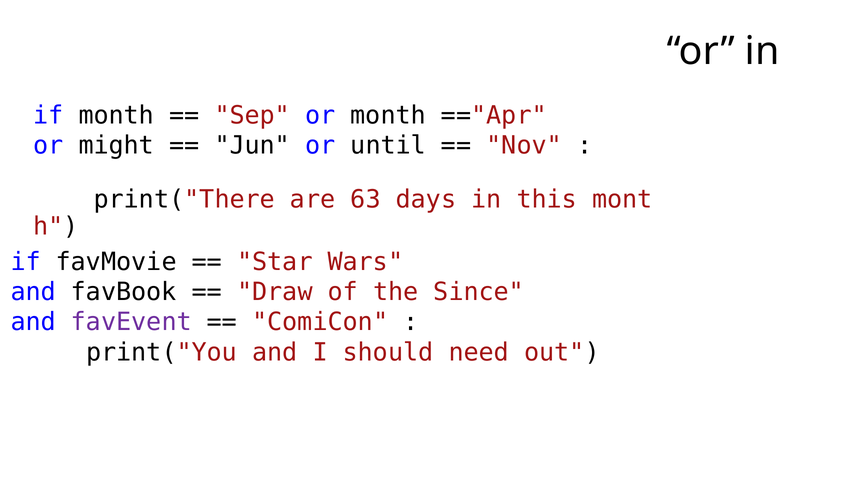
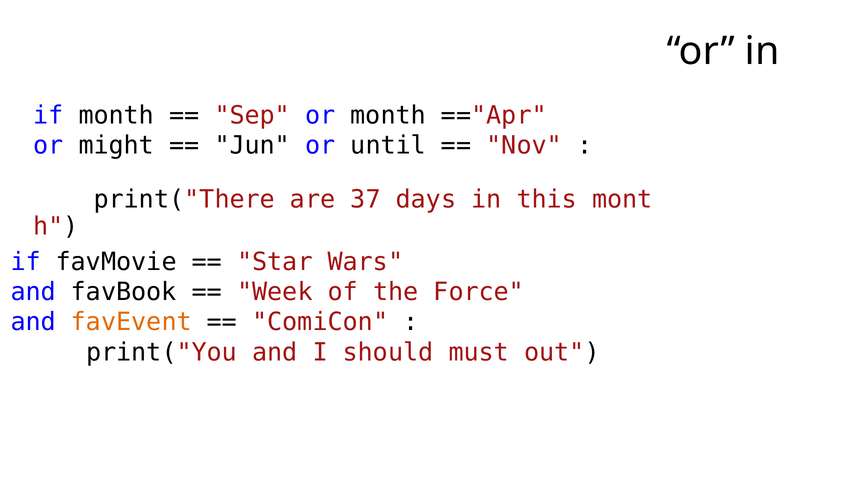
63: 63 -> 37
Draw: Draw -> Week
Since: Since -> Force
favEvent colour: purple -> orange
need: need -> must
